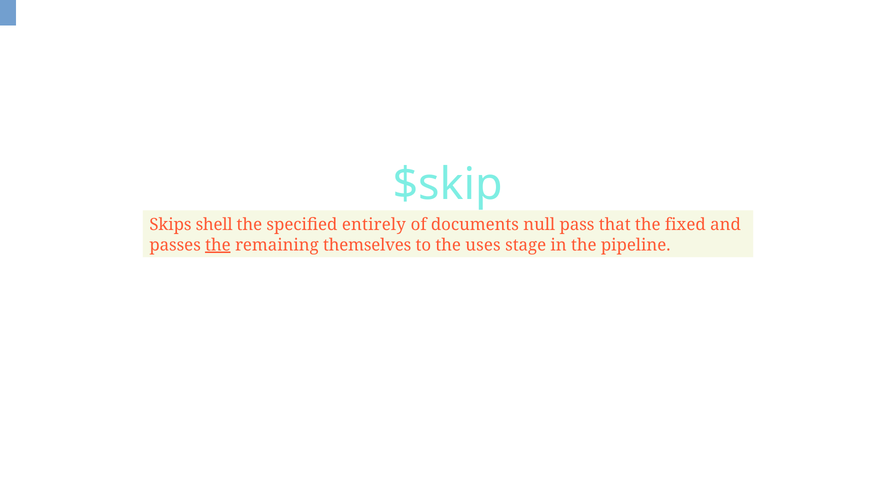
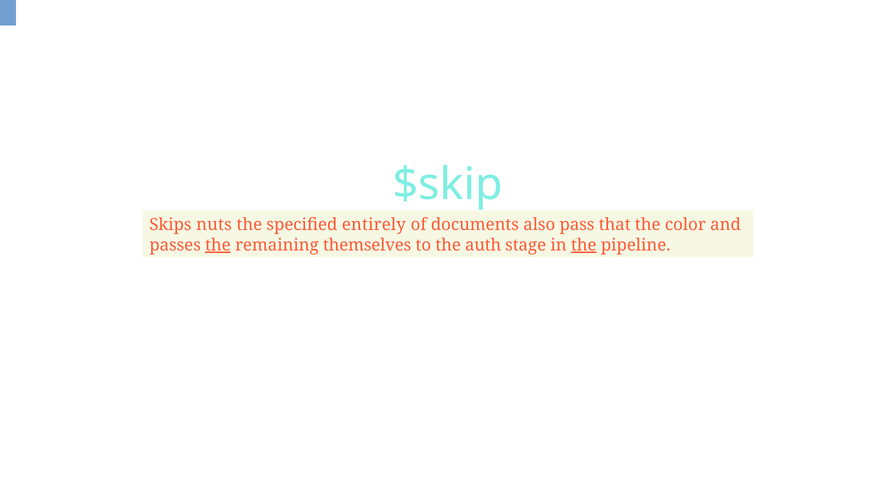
shell: shell -> nuts
null: null -> also
fixed: fixed -> color
uses: uses -> auth
the at (584, 245) underline: none -> present
